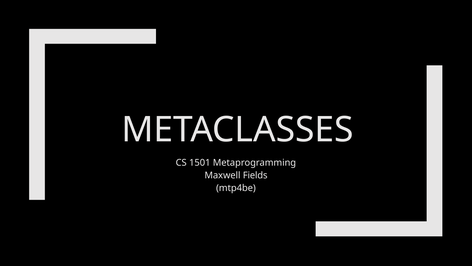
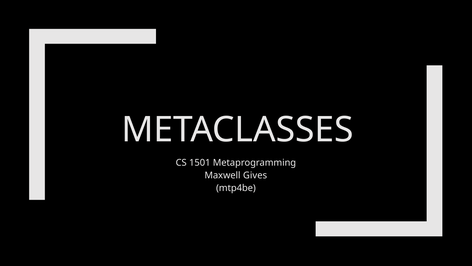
Fields: Fields -> Gives
